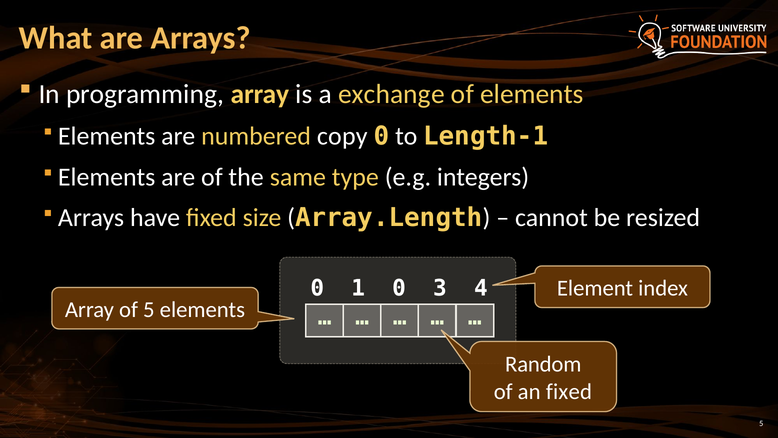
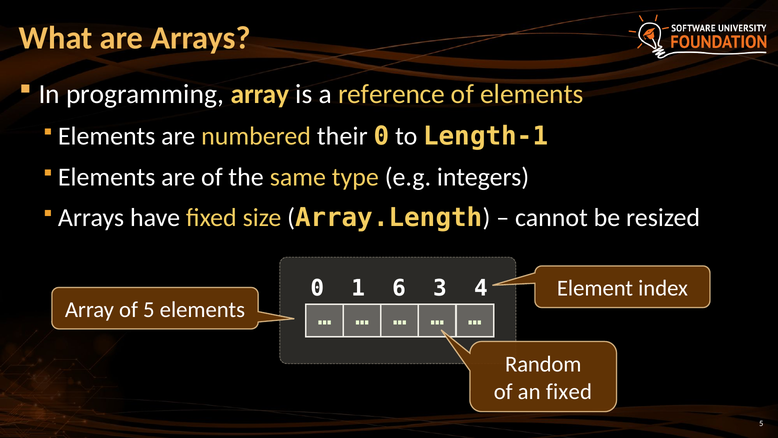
exchange: exchange -> reference
copy: copy -> their
1 0: 0 -> 6
